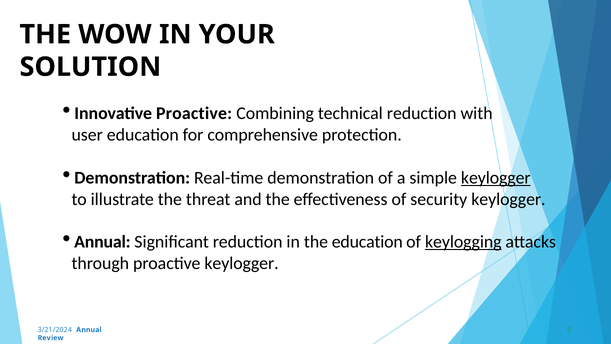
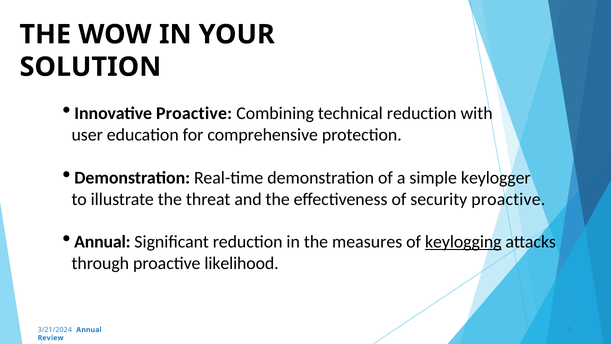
keylogger at (496, 178) underline: present -> none
security keylogger: keylogger -> proactive
the education: education -> measures
proactive keylogger: keylogger -> likelihood
